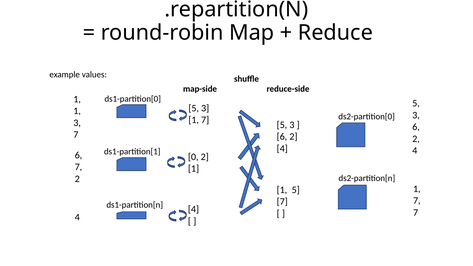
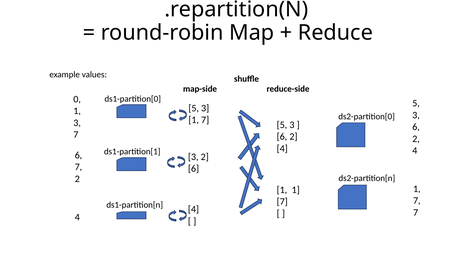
1 at (77, 99): 1 -> 0
0 at (193, 157): 0 -> 3
1 at (194, 169): 1 -> 6
1 5: 5 -> 1
